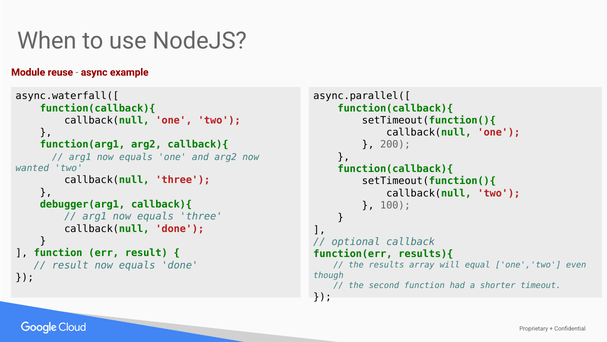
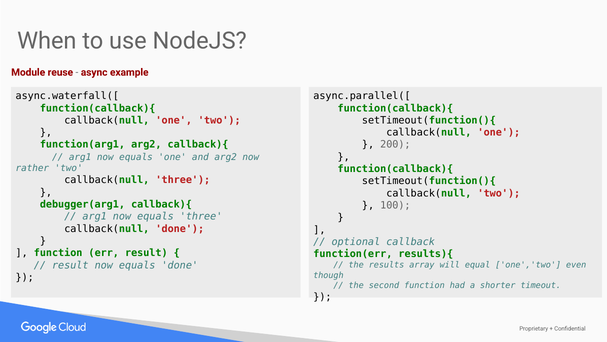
wanted: wanted -> rather
